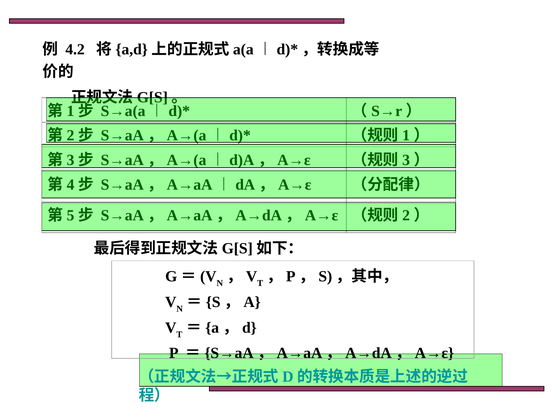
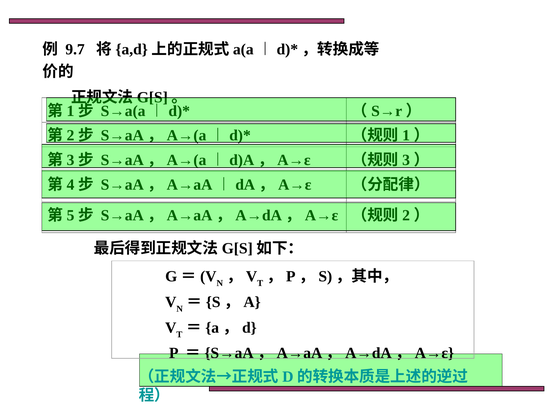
4.2: 4.2 -> 9.7
